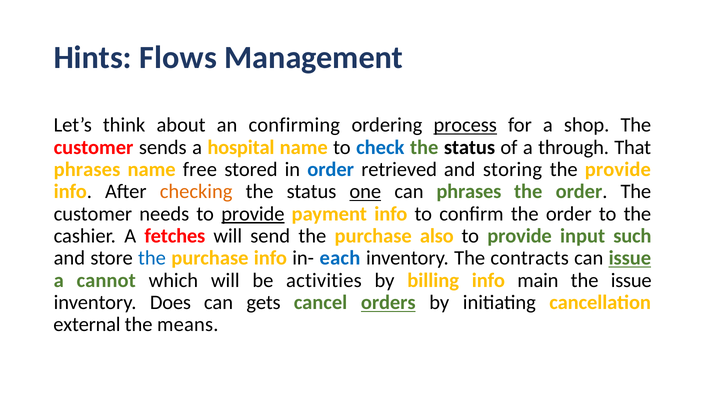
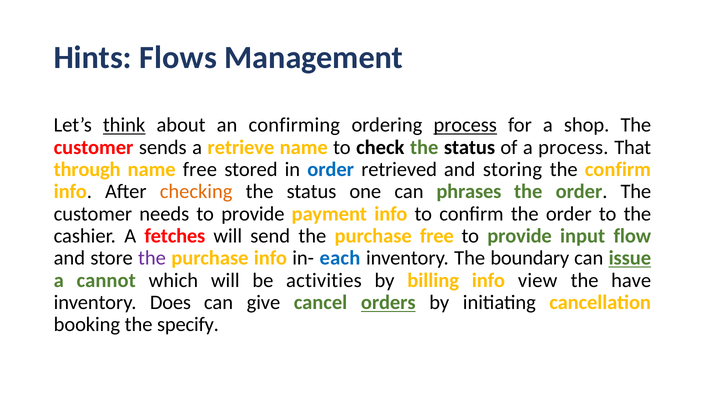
think underline: none -> present
hospital: hospital -> retrieve
check colour: blue -> black
a through: through -> process
phrases at (87, 169): phrases -> through
the provide: provide -> confirm
one underline: present -> none
provide at (253, 214) underline: present -> none
purchase also: also -> free
such: such -> flow
the at (152, 258) colour: blue -> purple
contracts: contracts -> boundary
main: main -> view
the issue: issue -> have
gets: gets -> give
external: external -> booking
means: means -> specify
